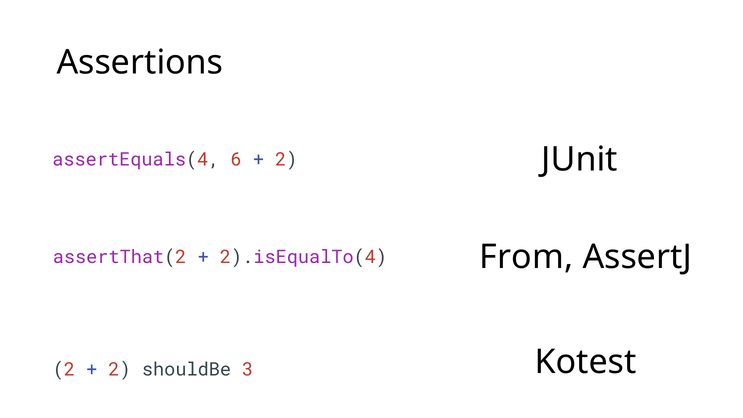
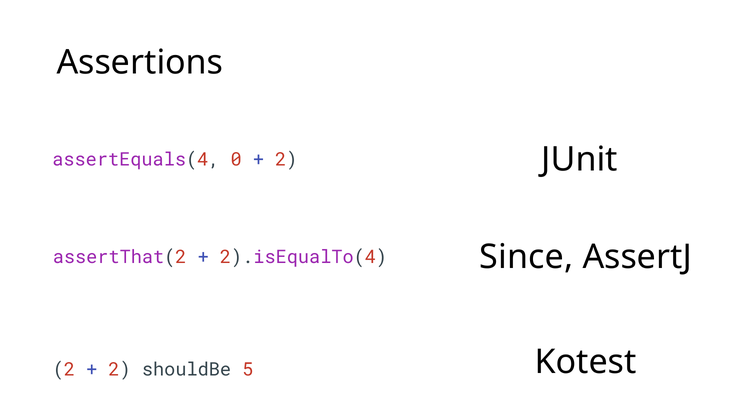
6: 6 -> 0
From: From -> Since
3: 3 -> 5
